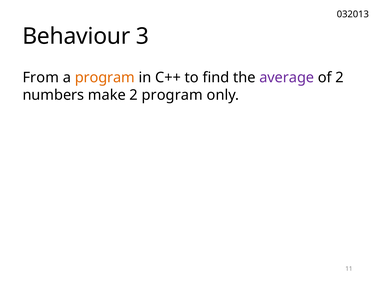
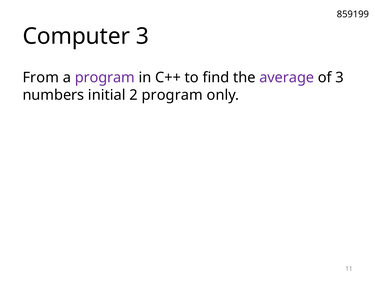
032013: 032013 -> 859199
Behaviour: Behaviour -> Computer
program at (105, 77) colour: orange -> purple
of 2: 2 -> 3
make: make -> initial
